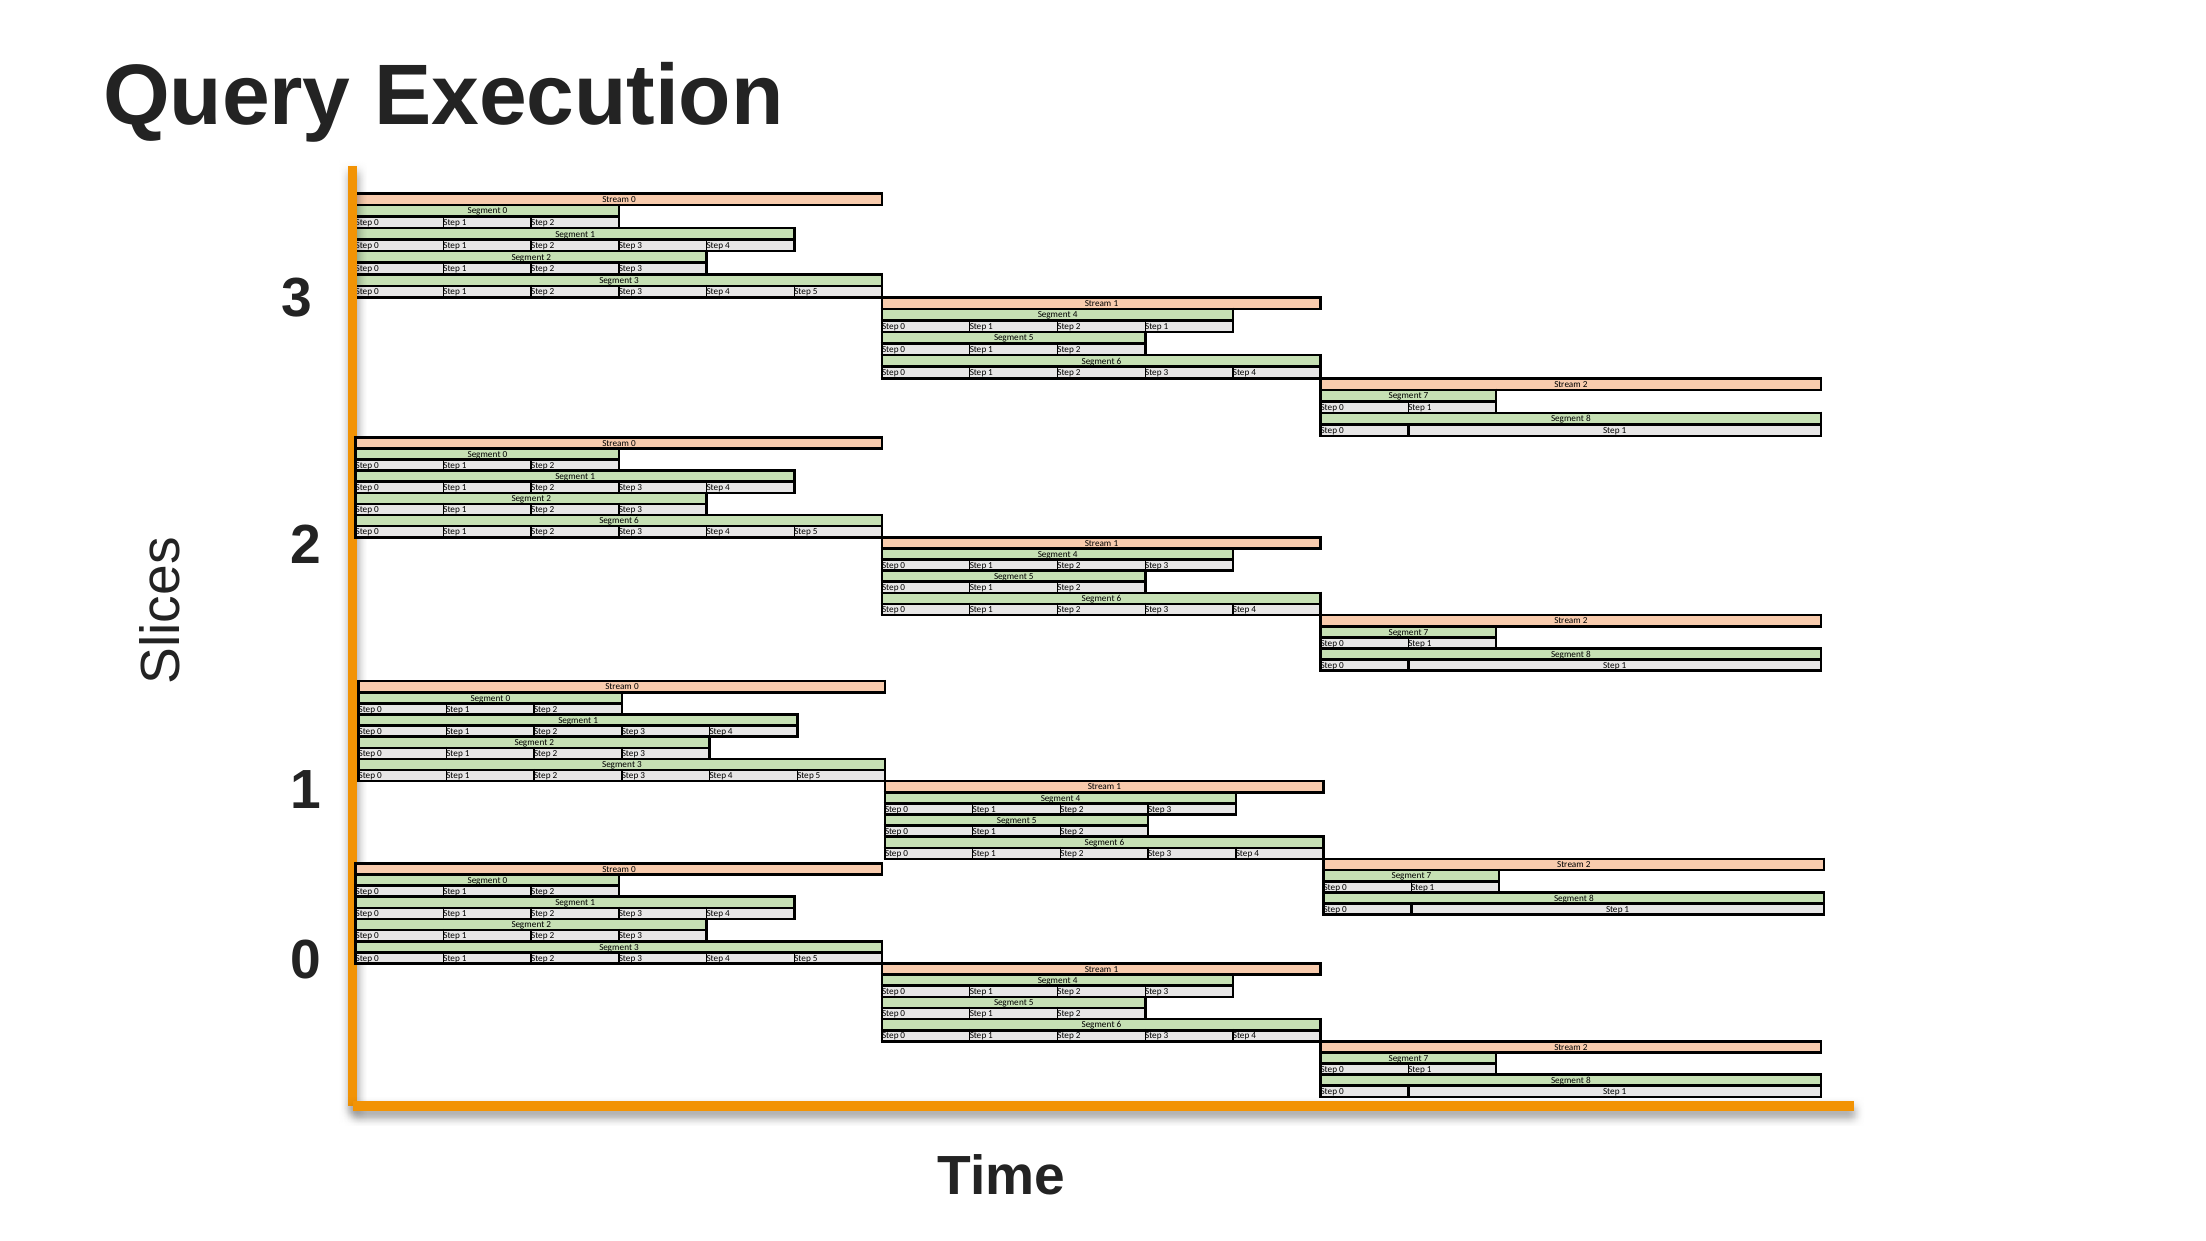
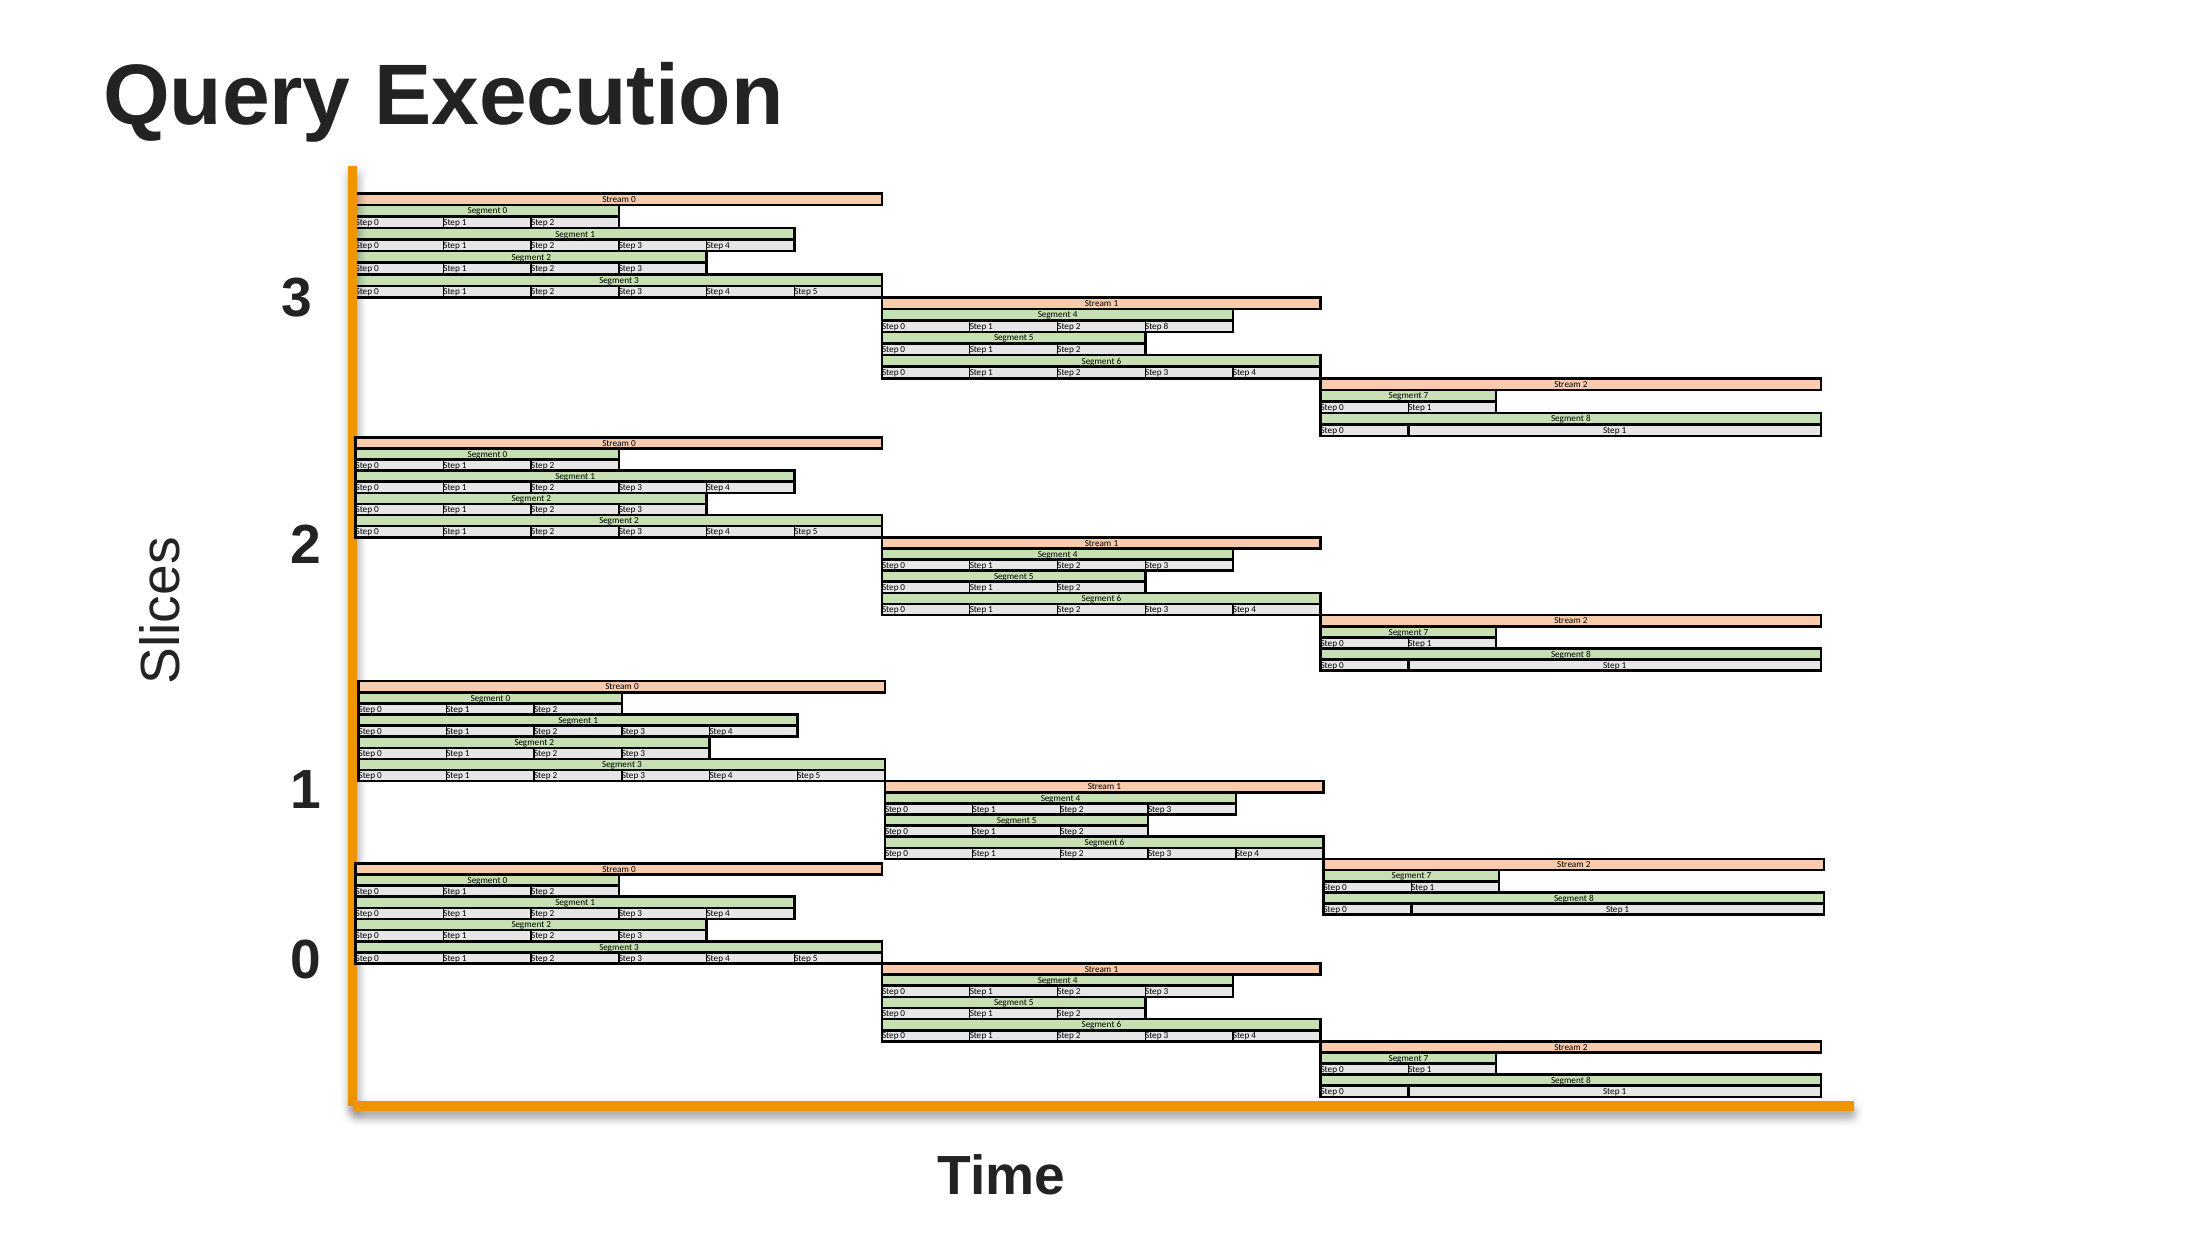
2 Step 1: 1 -> 8
6 at (637, 521): 6 -> 2
